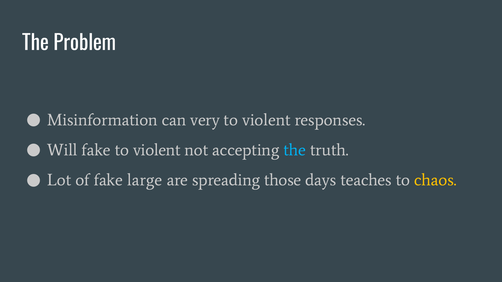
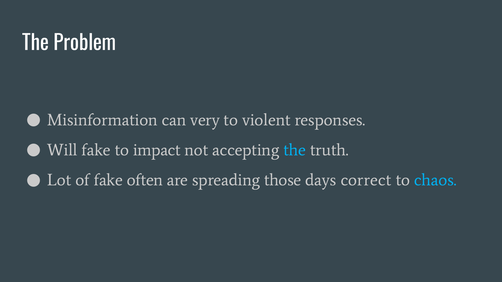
violent at (157, 150): violent -> impact
large: large -> often
teaches: teaches -> correct
chaos colour: yellow -> light blue
